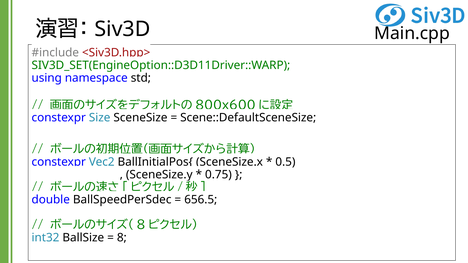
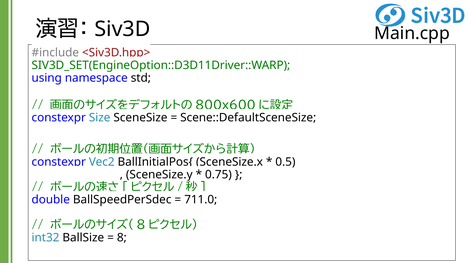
656.5: 656.5 -> 711.0
